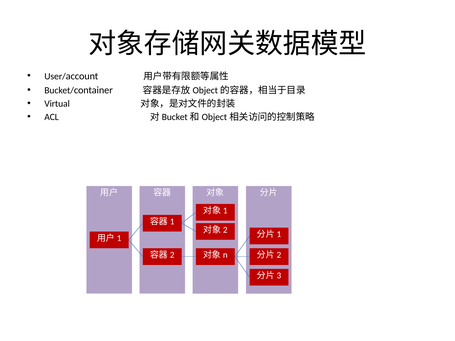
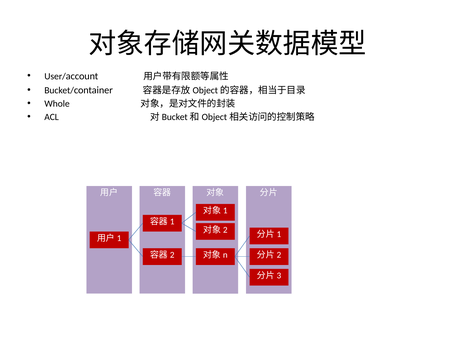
Virtual: Virtual -> Whole
